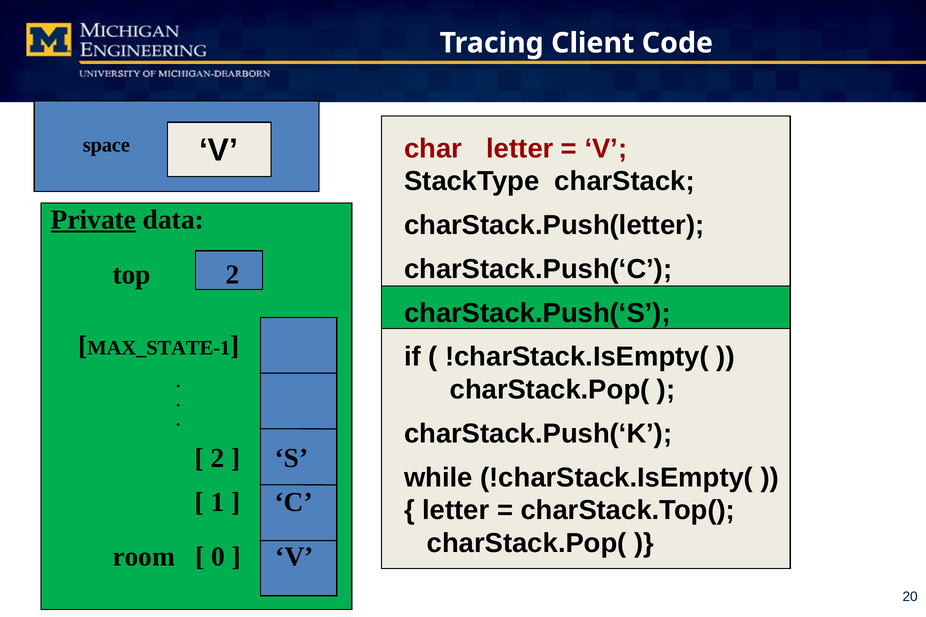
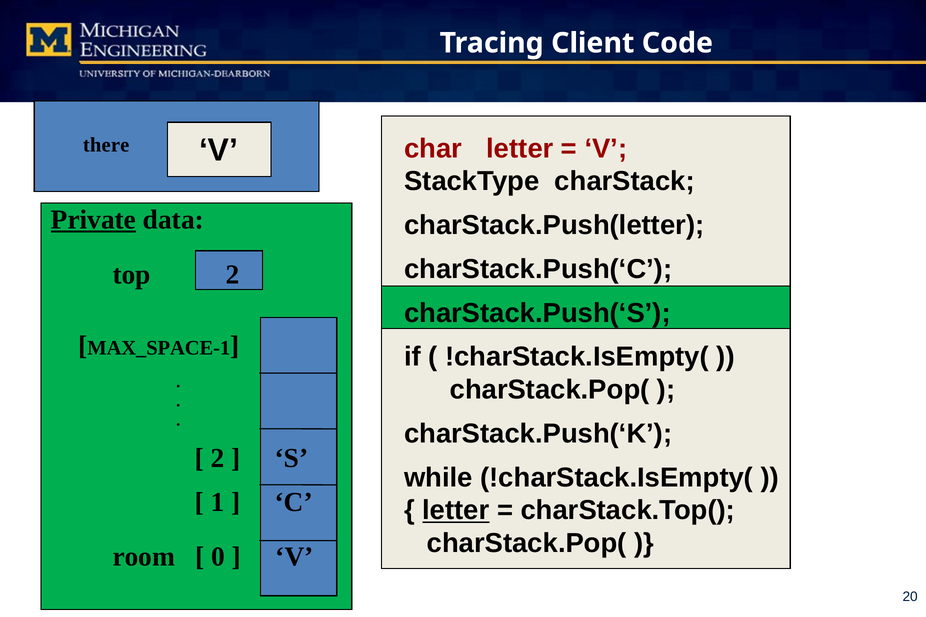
space: space -> there
MAX_STATE-1: MAX_STATE-1 -> MAX_SPACE-1
letter at (456, 511) underline: none -> present
